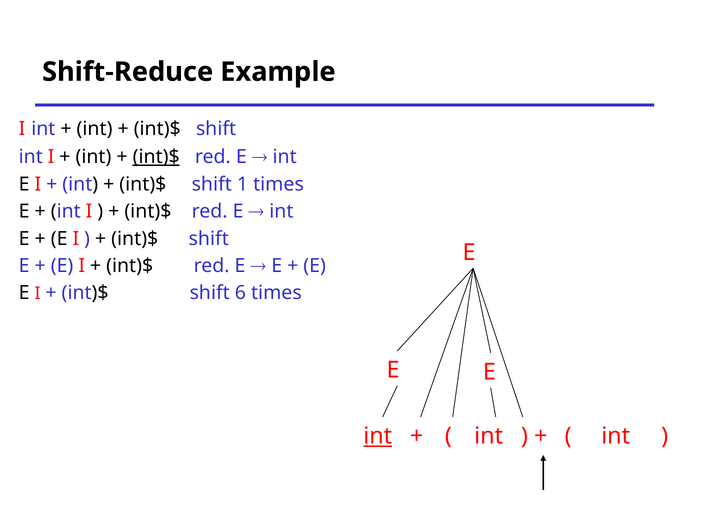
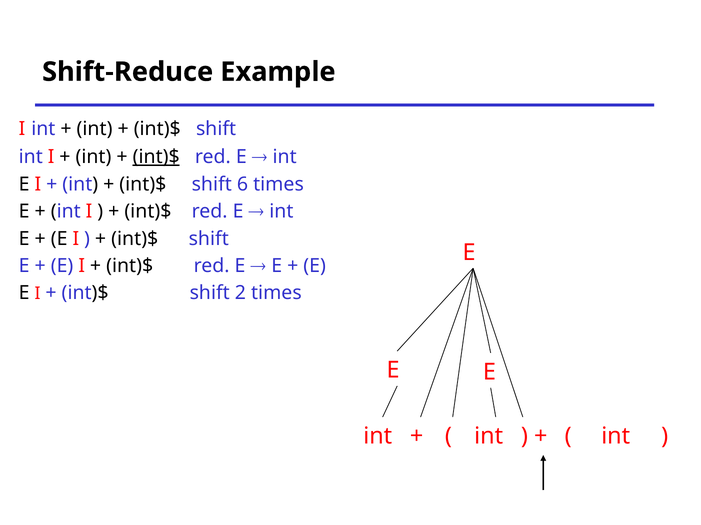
1: 1 -> 6
6: 6 -> 2
int at (378, 437) underline: present -> none
